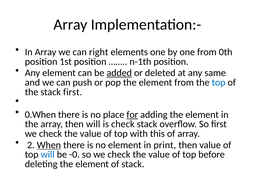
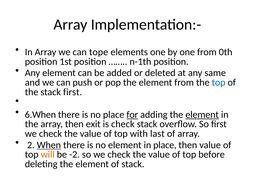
right: right -> tope
added underline: present -> none
0.When: 0.When -> 6.When
element at (202, 115) underline: none -> present
then will: will -> exit
this: this -> last
in print: print -> place
will at (48, 155) colour: blue -> orange
-0: -0 -> -2
